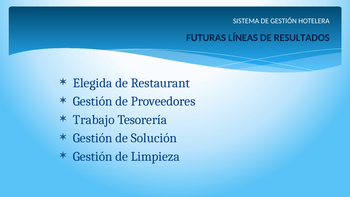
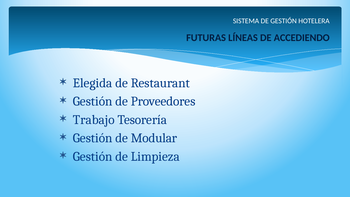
RESULTADOS: RESULTADOS -> ACCEDIENDO
Solución: Solución -> Modular
